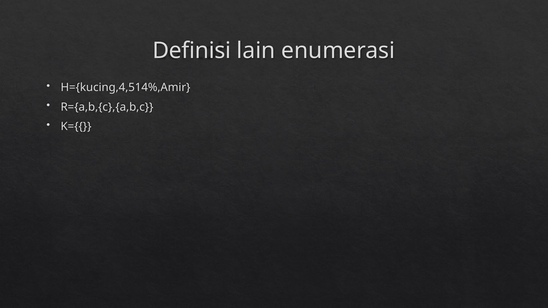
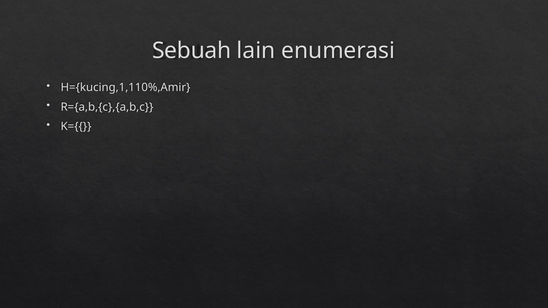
Definisi: Definisi -> Sebuah
H={kucing,4,514%,Amir: H={kucing,4,514%,Amir -> H={kucing,1,110%,Amir
